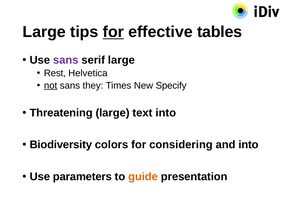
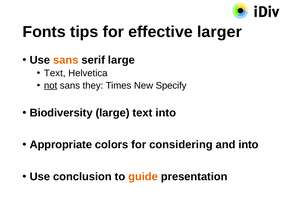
Large at (44, 32): Large -> Fonts
for at (113, 32) underline: present -> none
tables: tables -> larger
sans at (66, 60) colour: purple -> orange
Rest at (55, 73): Rest -> Text
Threatening: Threatening -> Biodiversity
Biodiversity: Biodiversity -> Appropriate
parameters: parameters -> conclusion
